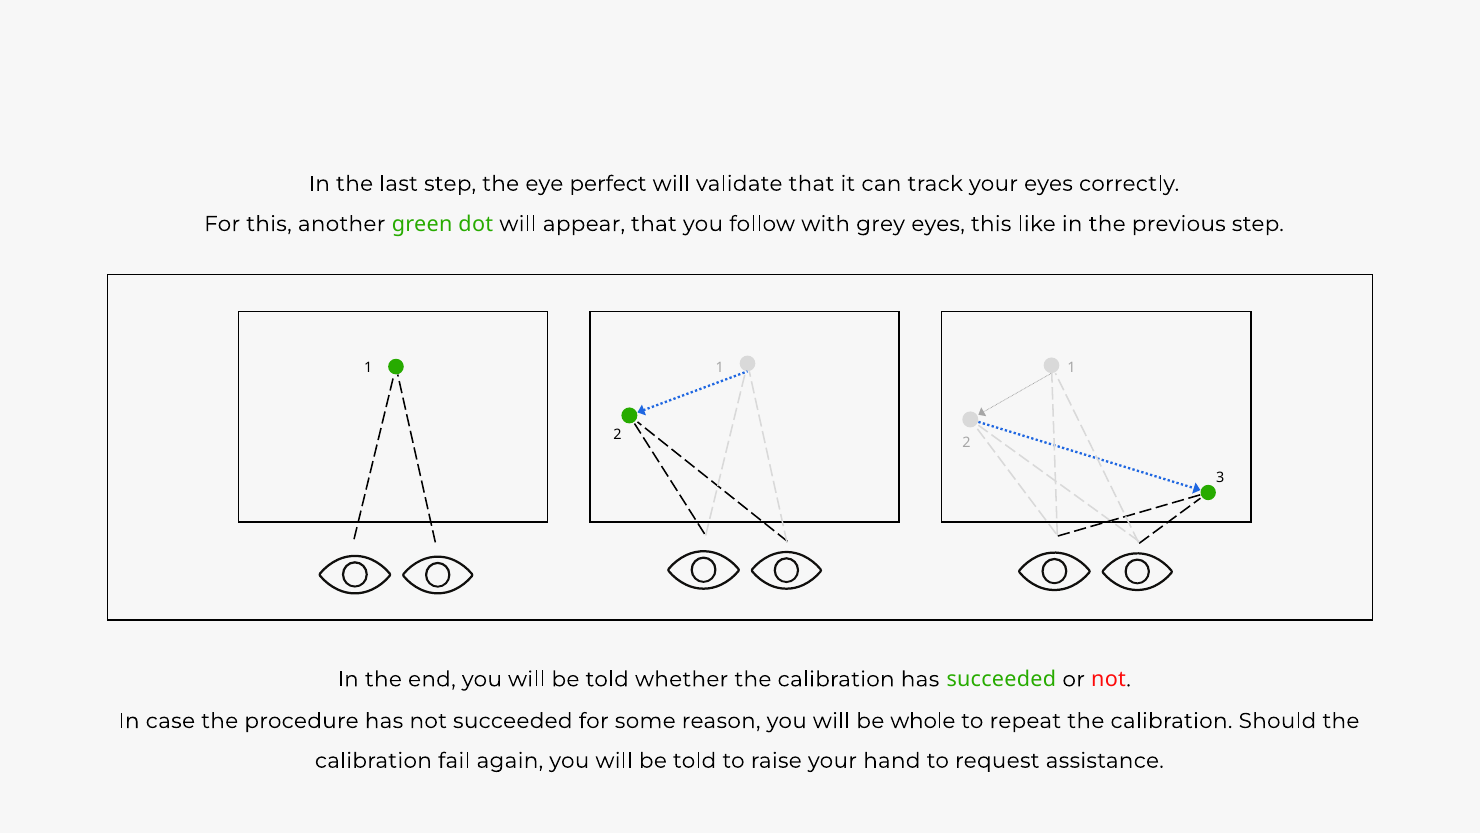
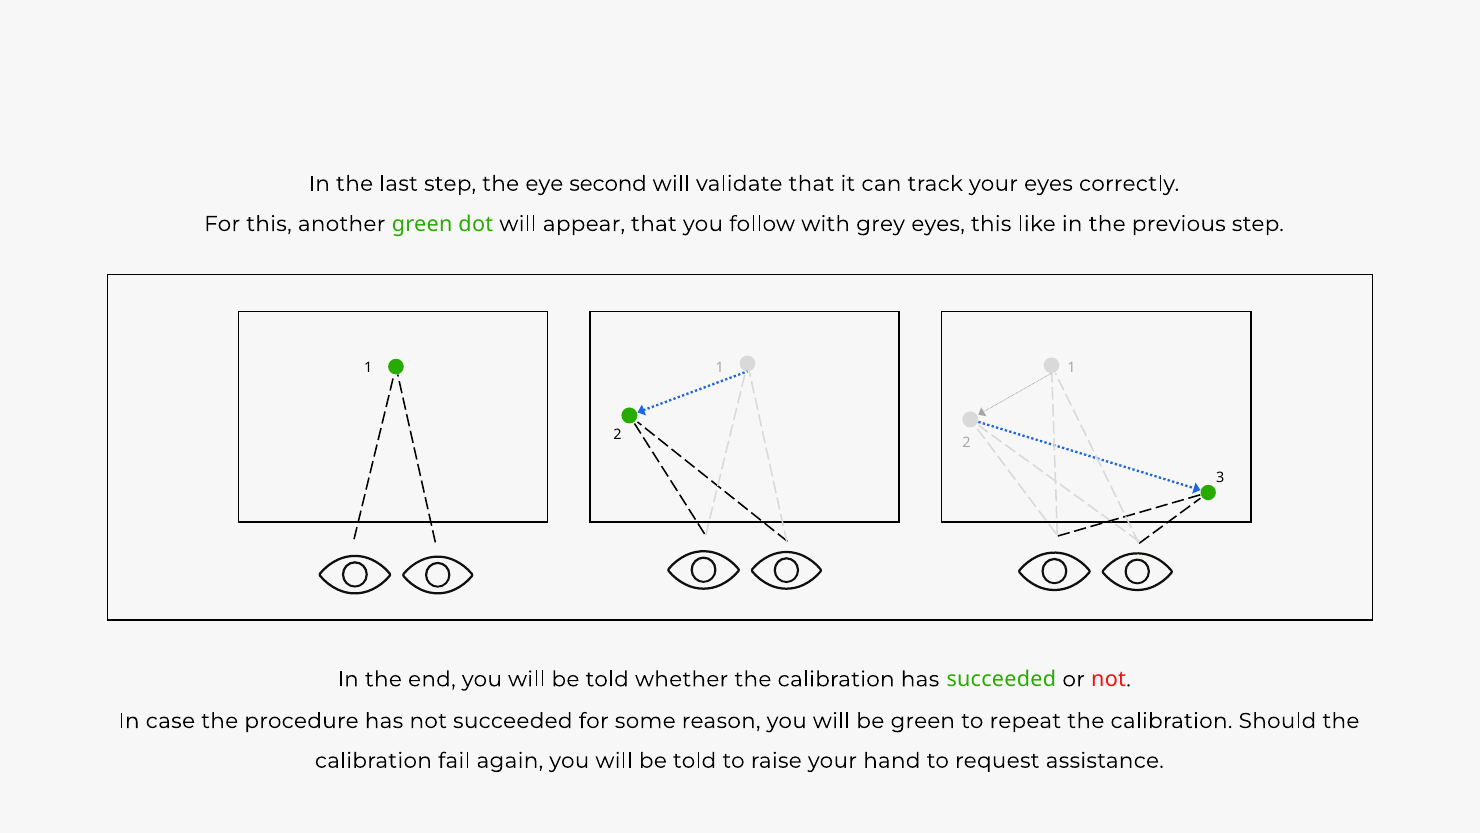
perfect: perfect -> second
be whole: whole -> green
